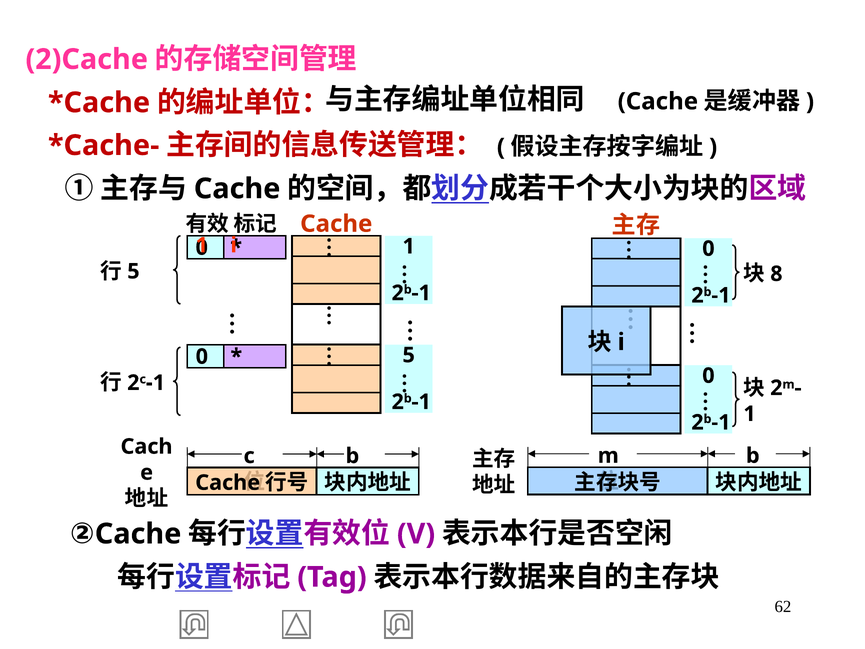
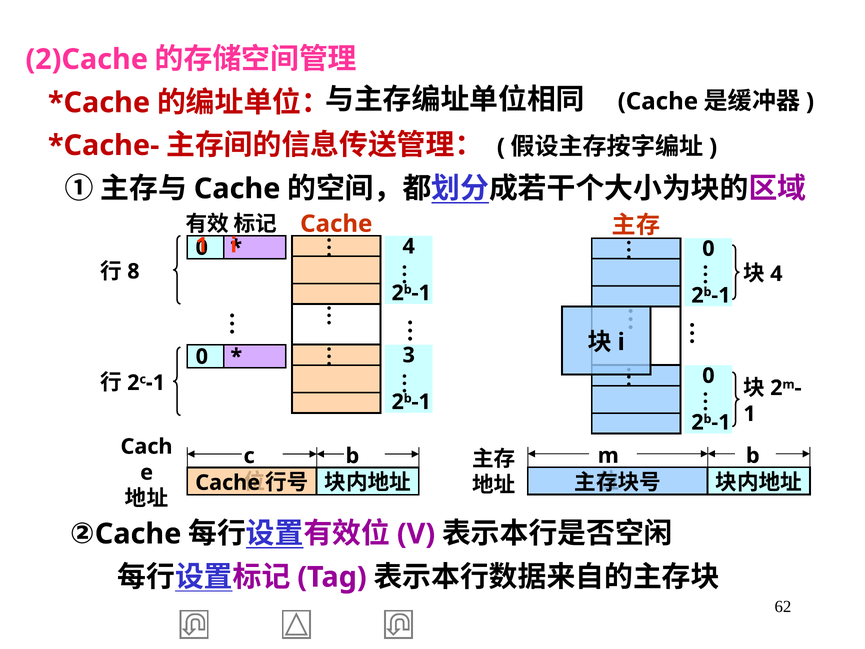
1 at (409, 246): 1 -> 4
5 at (133, 271): 5 -> 8
8 at (776, 274): 8 -> 4
5 at (409, 355): 5 -> 3
